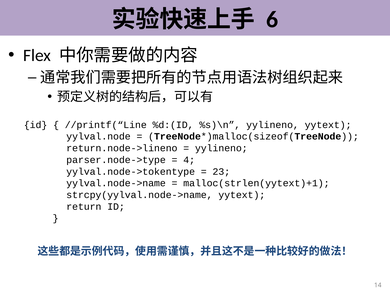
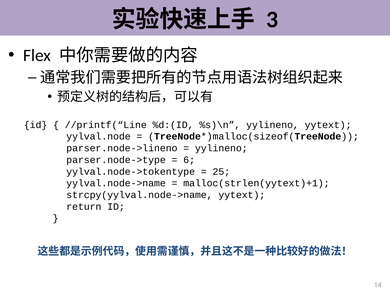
6: 6 -> 3
return.node->lineno: return.node->lineno -> parser.node->lineno
4: 4 -> 6
23: 23 -> 25
